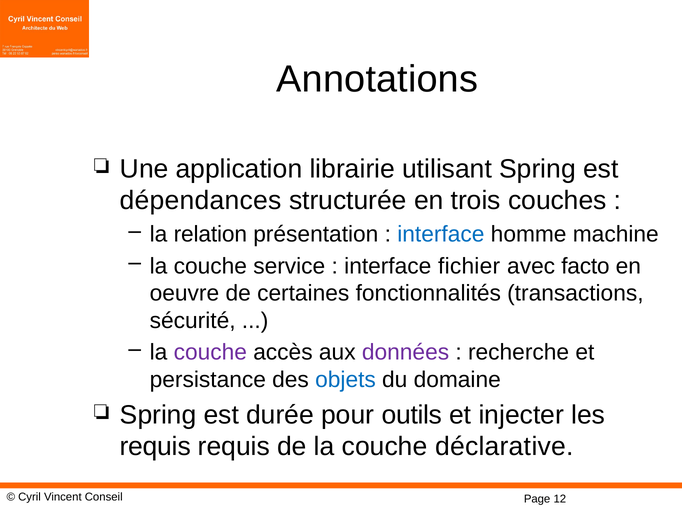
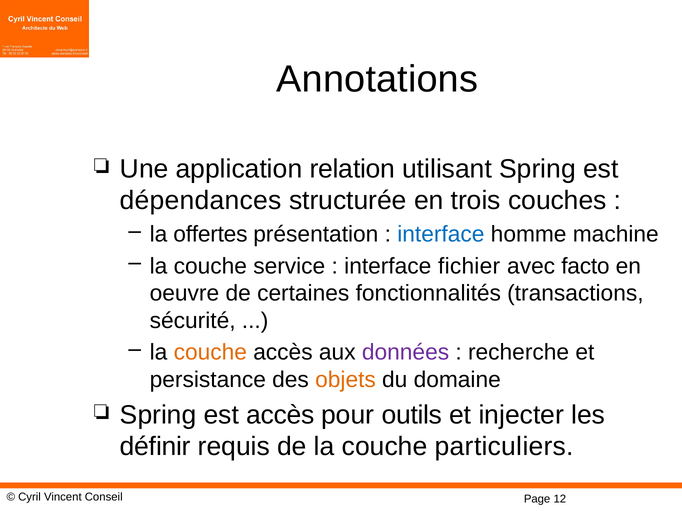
librairie: librairie -> relation
relation: relation -> offertes
couche at (210, 353) colour: purple -> orange
objets colour: blue -> orange
est durée: durée -> accès
requis at (155, 447): requis -> définir
déclarative: déclarative -> particuliers
